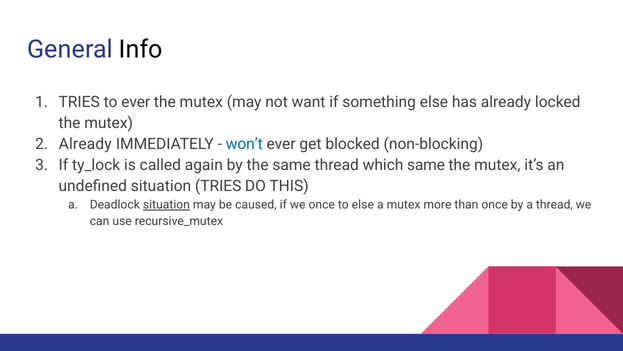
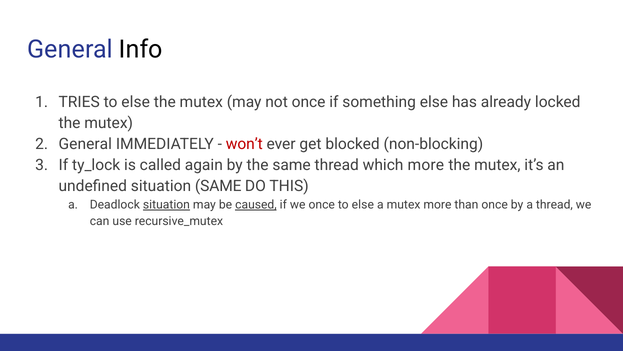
TRIES to ever: ever -> else
not want: want -> once
Already at (85, 144): Already -> General
won’t colour: blue -> red
which same: same -> more
situation TRIES: TRIES -> SAME
caused underline: none -> present
